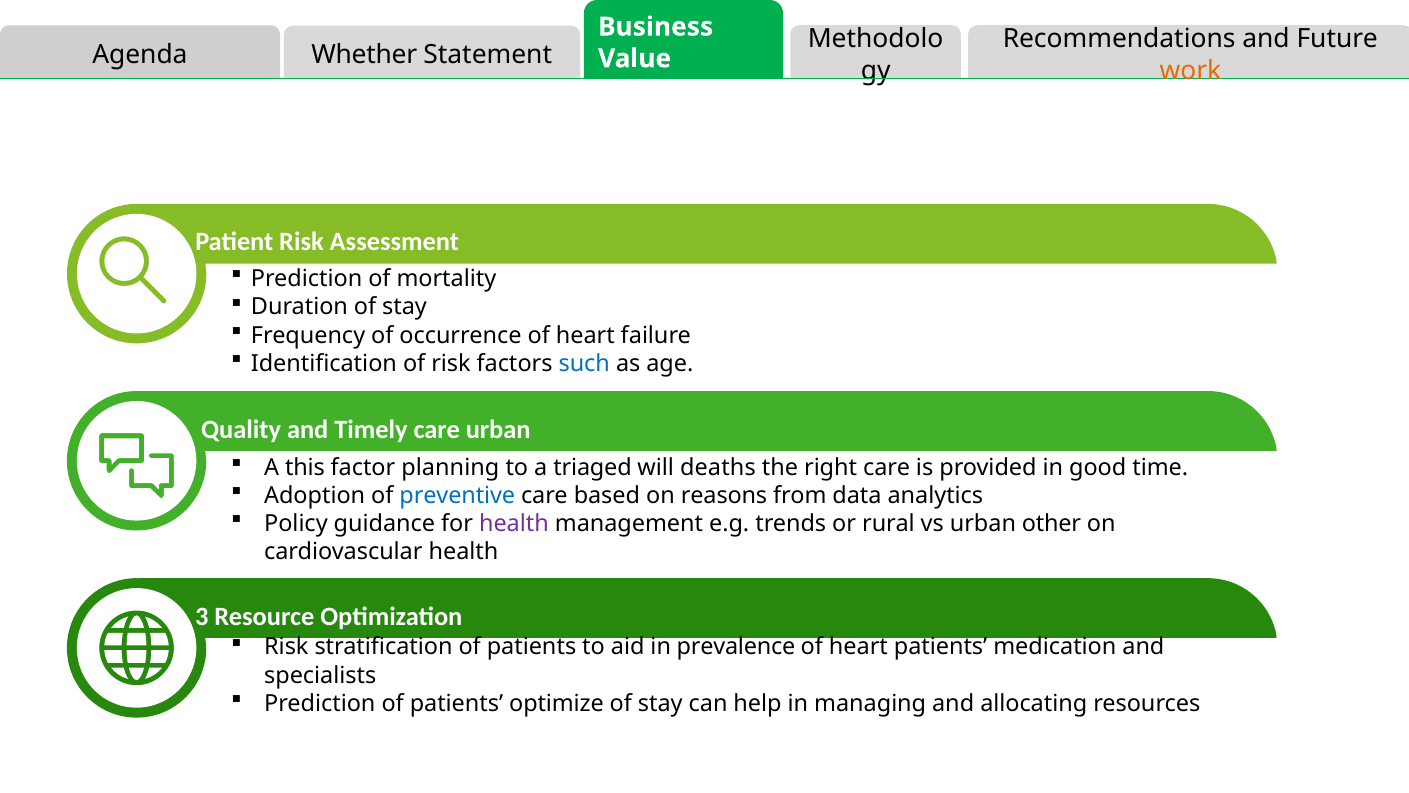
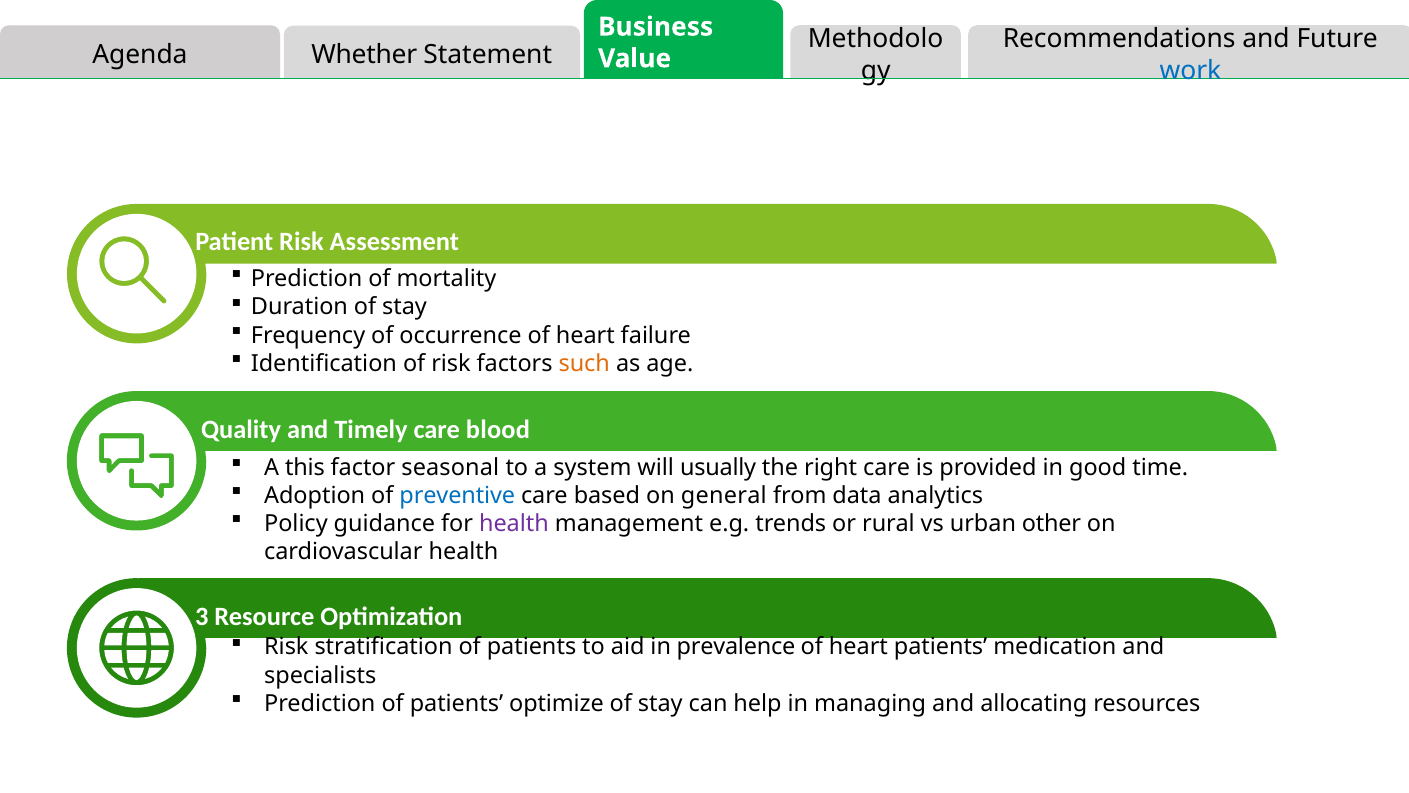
work colour: orange -> blue
such colour: blue -> orange
care urban: urban -> blood
planning: planning -> seasonal
triaged: triaged -> system
deaths: deaths -> usually
reasons: reasons -> general
